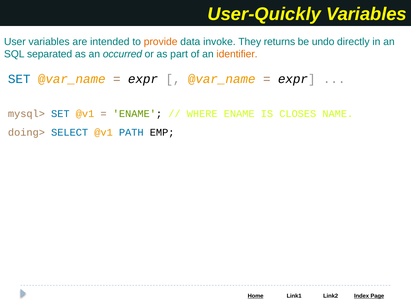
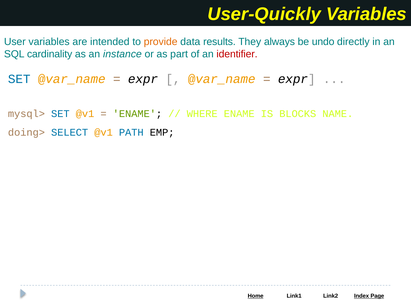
invoke: invoke -> results
returns: returns -> always
separated: separated -> cardinality
occurred: occurred -> instance
identifier colour: orange -> red
CLOSES: CLOSES -> BLOCKS
